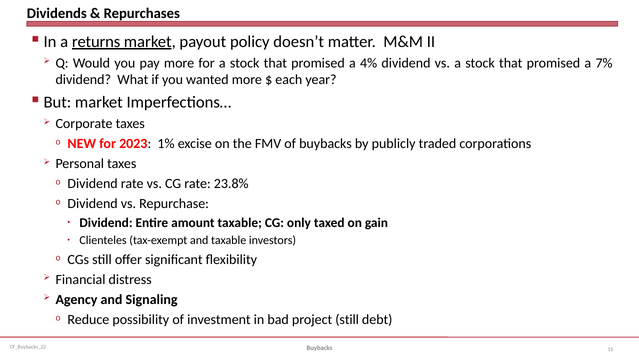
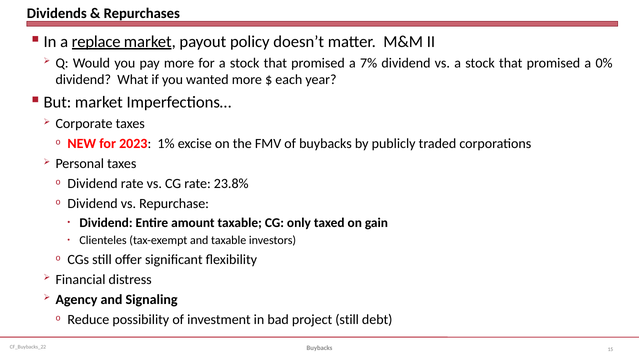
returns: returns -> replace
4%: 4% -> 7%
7%: 7% -> 0%
